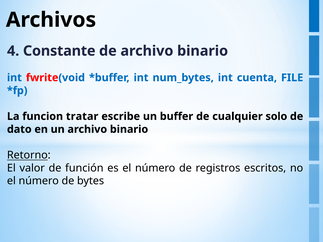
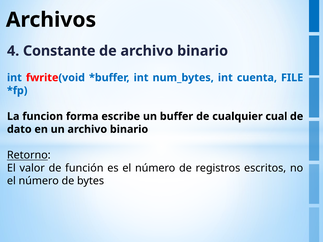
tratar: tratar -> forma
solo: solo -> cual
